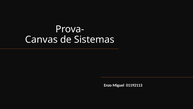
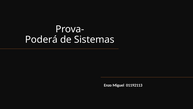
Canvas: Canvas -> Poderá
